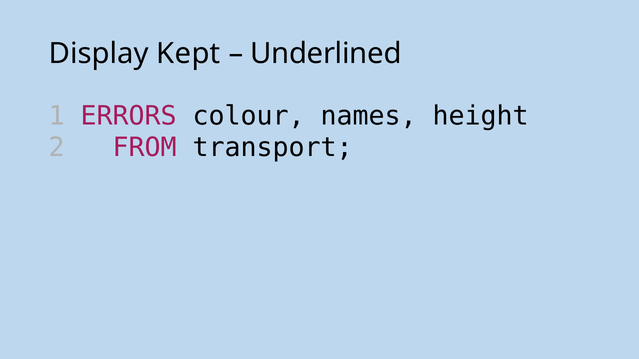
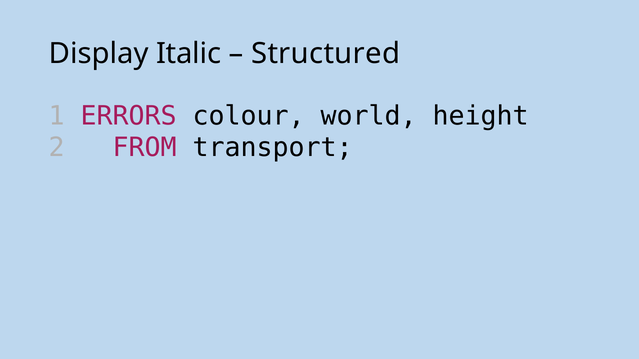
Kept: Kept -> Italic
Underlined: Underlined -> Structured
names: names -> world
